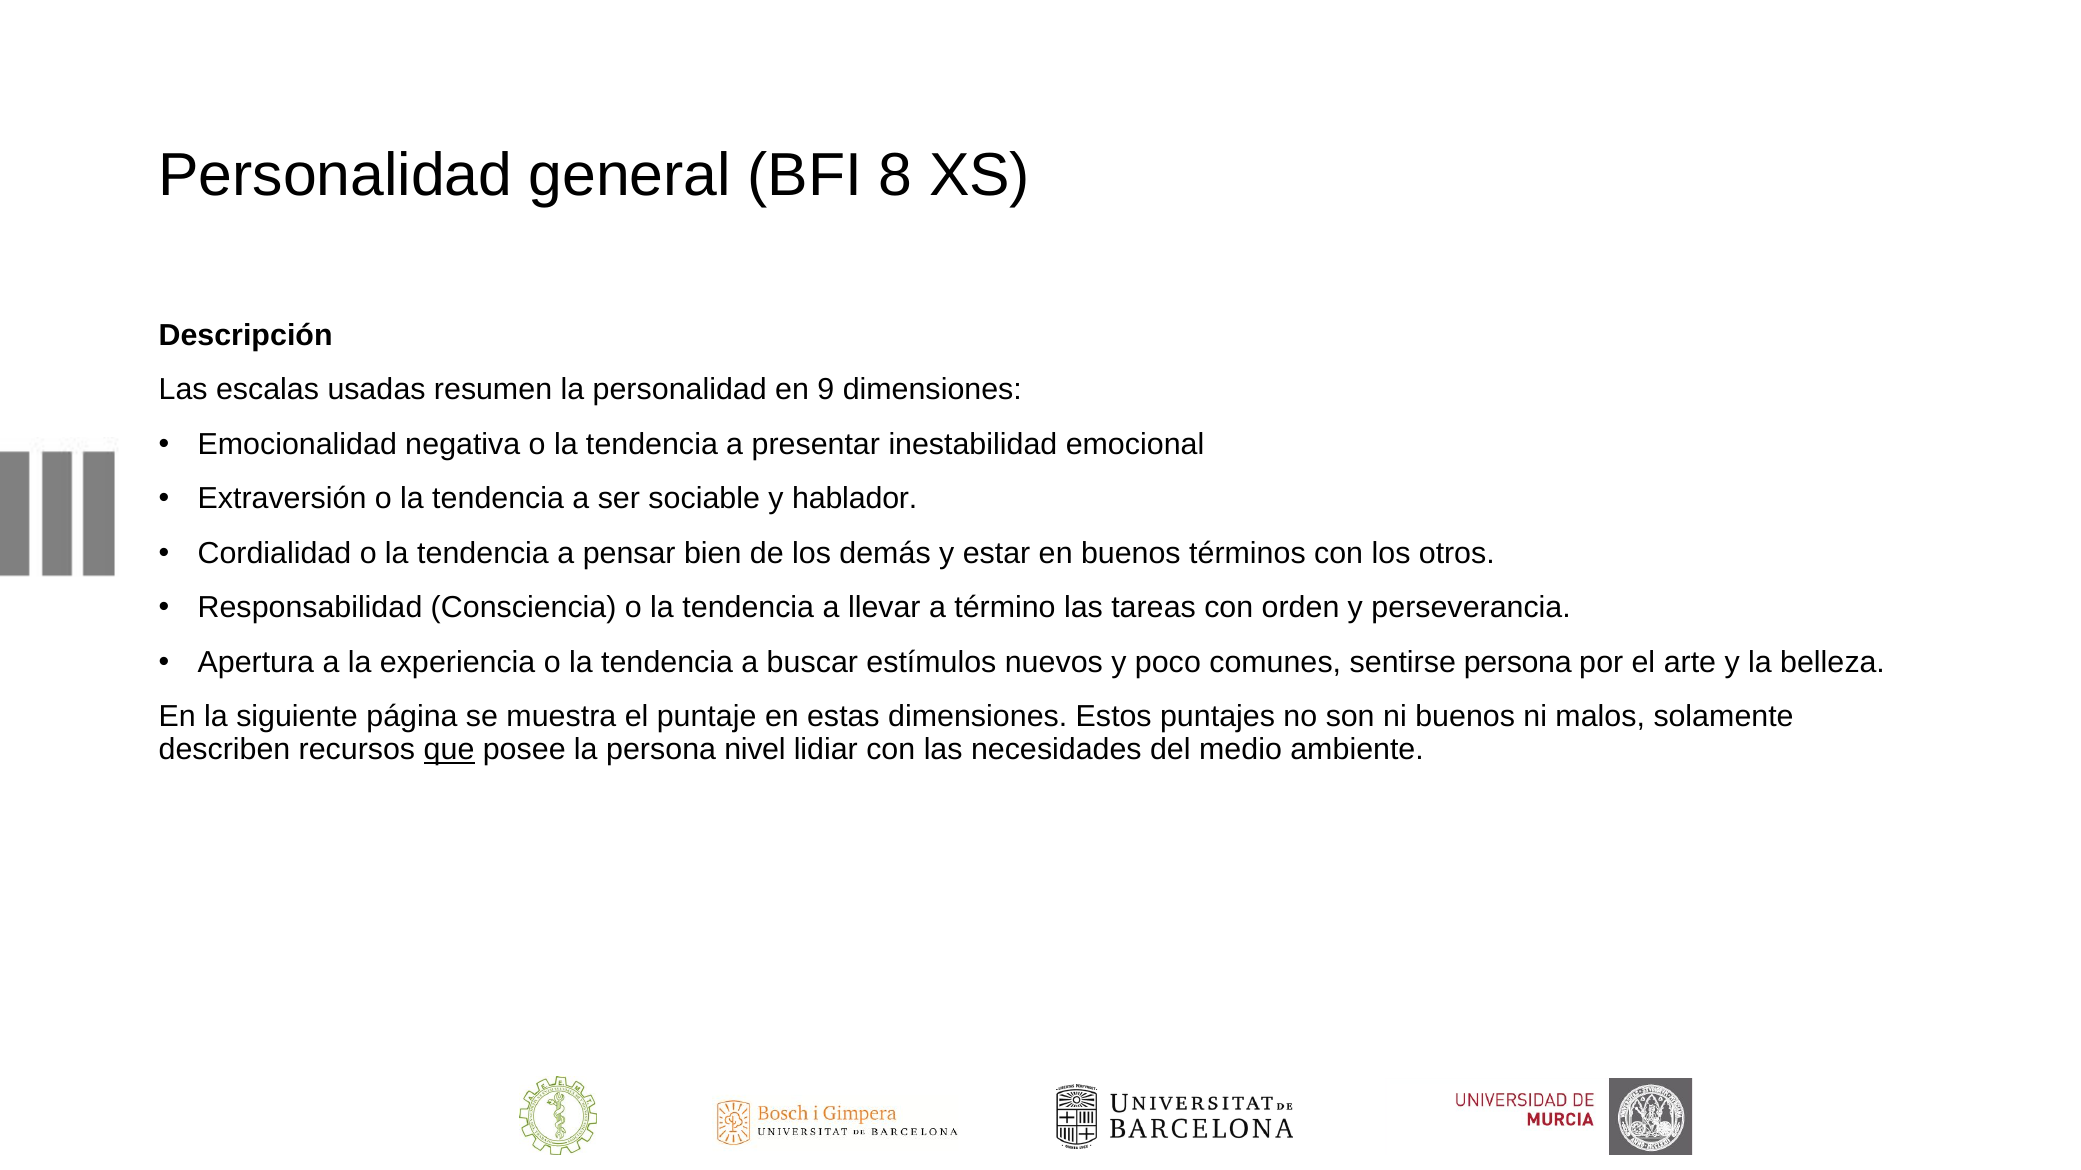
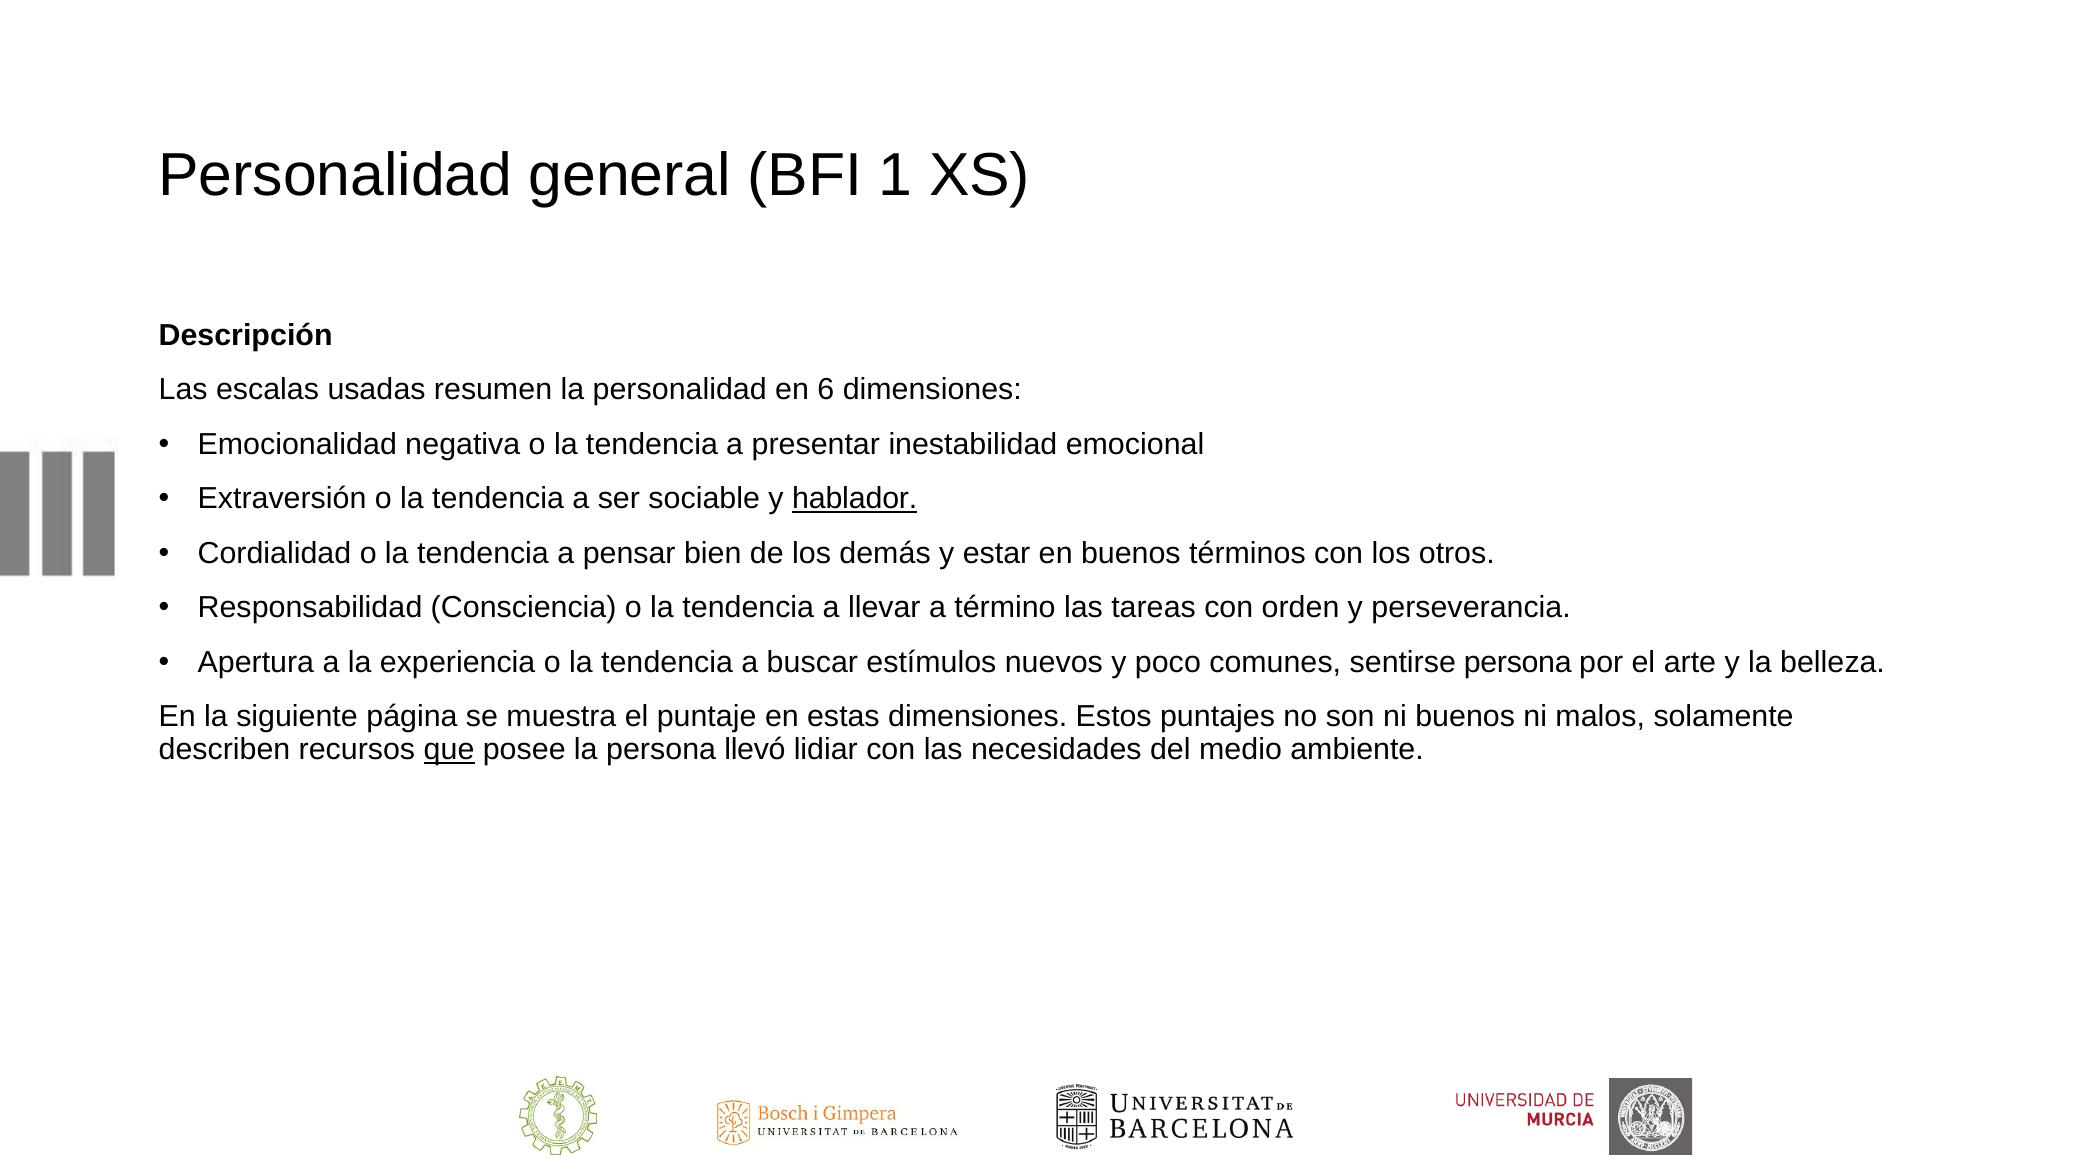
8: 8 -> 1
9: 9 -> 6
hablador underline: none -> present
nivel: nivel -> llevó
